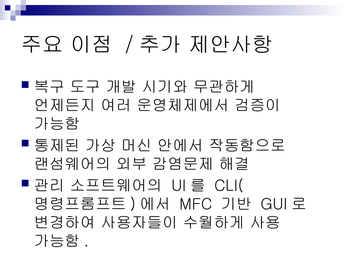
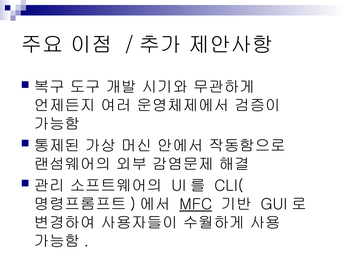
MFC underline: none -> present
